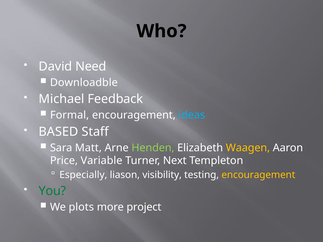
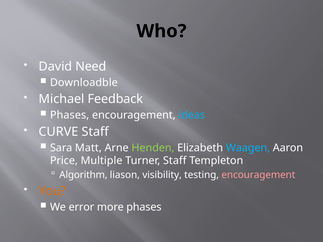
Formal at (70, 115): Formal -> Phases
BASED: BASED -> CURVE
Waagen colour: yellow -> light blue
Variable: Variable -> Multiple
Turner Next: Next -> Staff
Especially: Especially -> Algorithm
encouragement at (258, 175) colour: yellow -> pink
You colour: green -> orange
plots: plots -> error
more project: project -> phases
